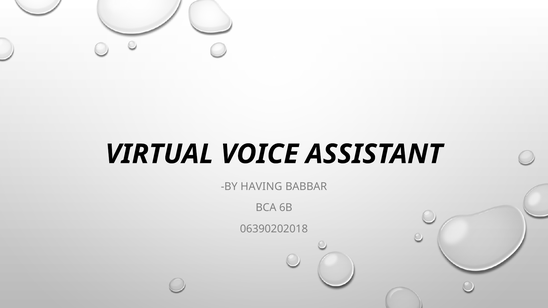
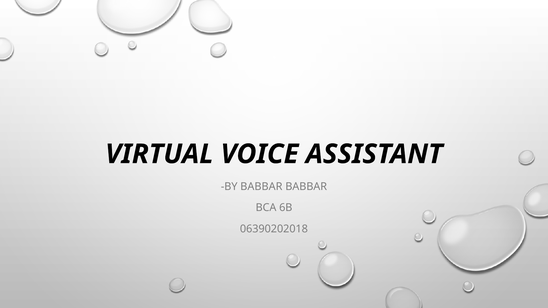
BY HAVING: HAVING -> BABBAR
